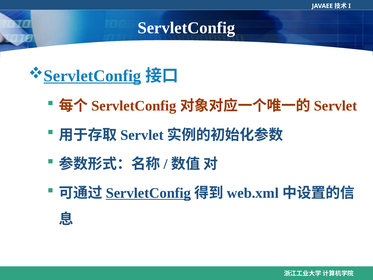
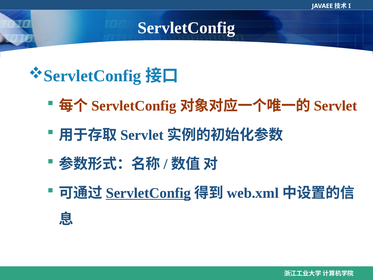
ServletConfig at (92, 76) underline: present -> none
